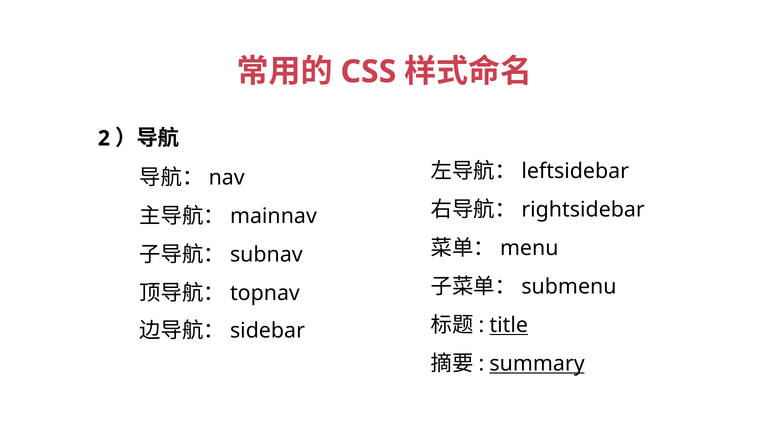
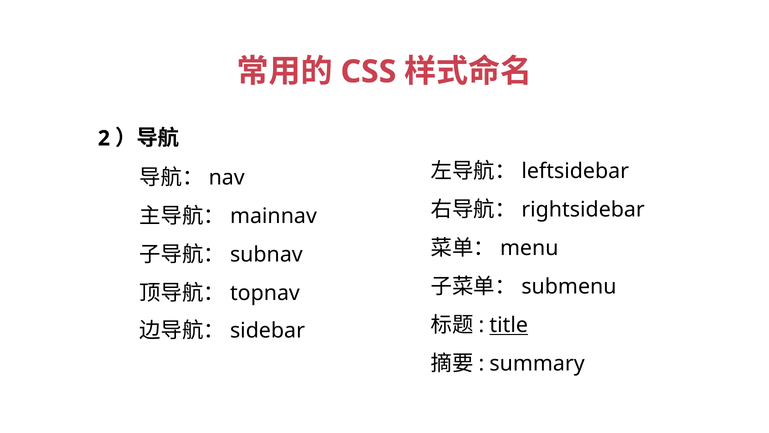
summary underline: present -> none
